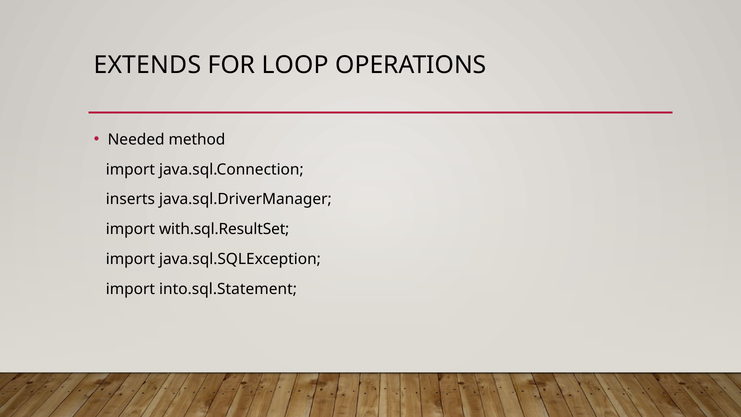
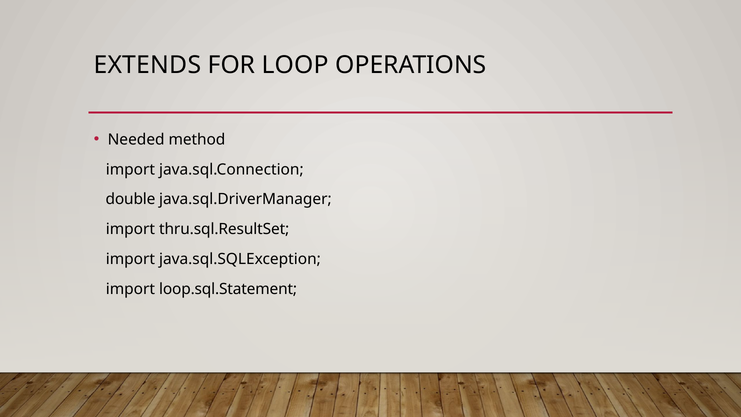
inserts: inserts -> double
with.sql.ResultSet: with.sql.ResultSet -> thru.sql.ResultSet
into.sql.Statement: into.sql.Statement -> loop.sql.Statement
